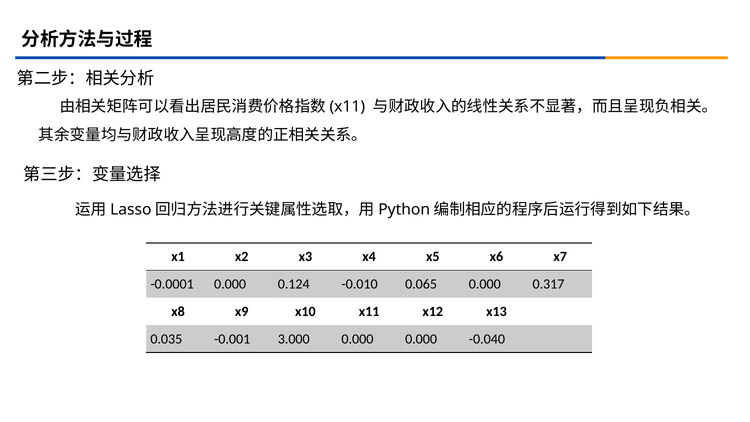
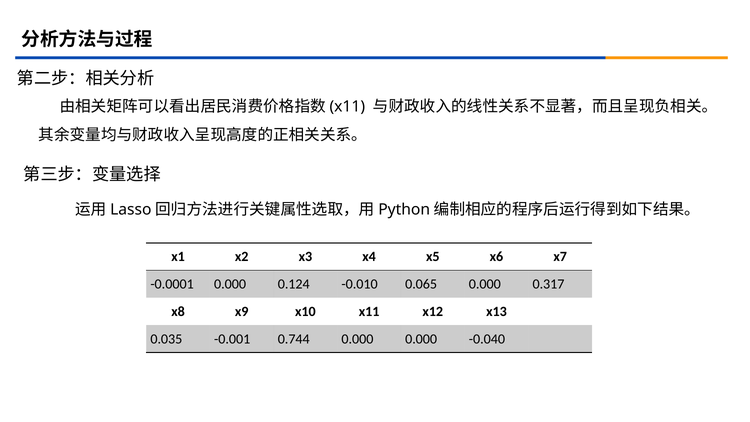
3.000: 3.000 -> 0.744
